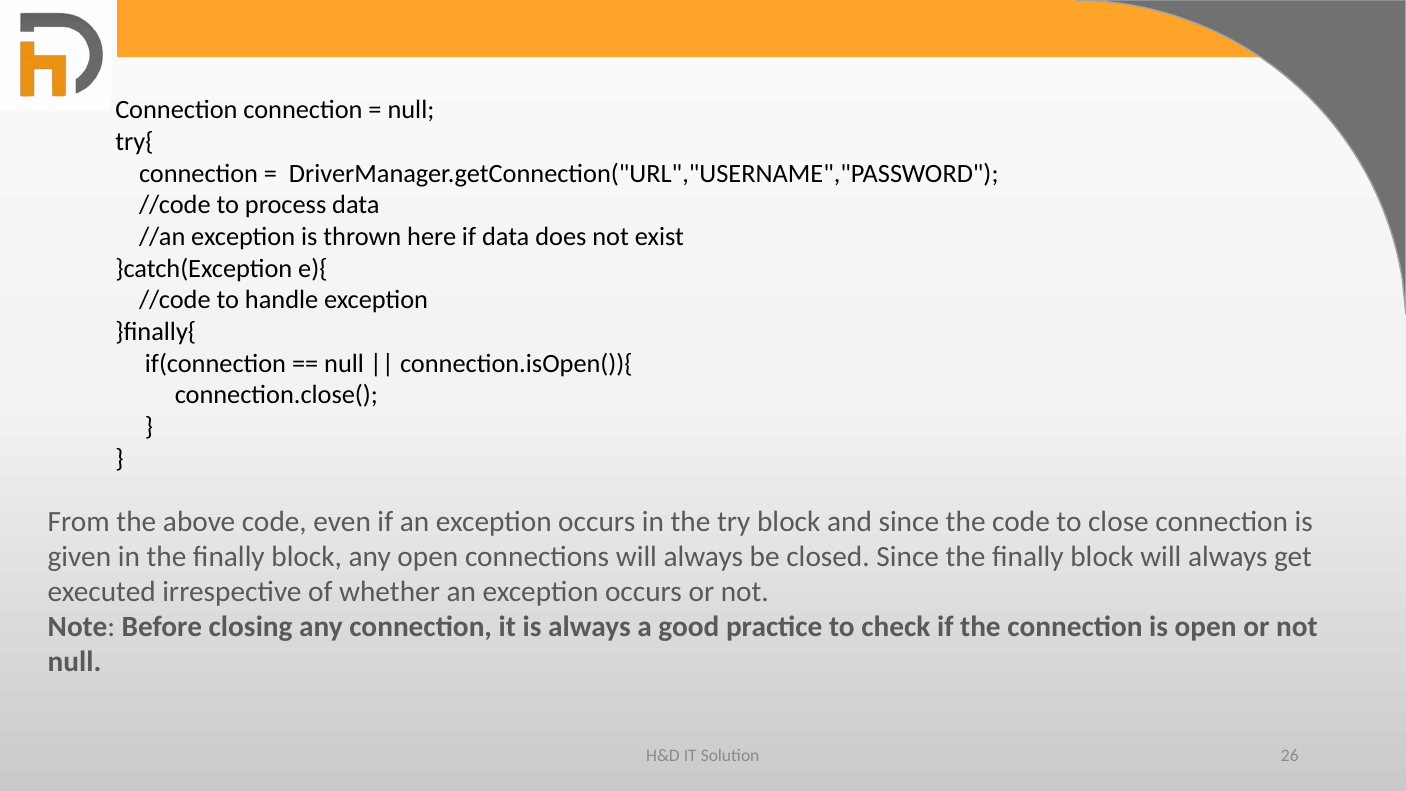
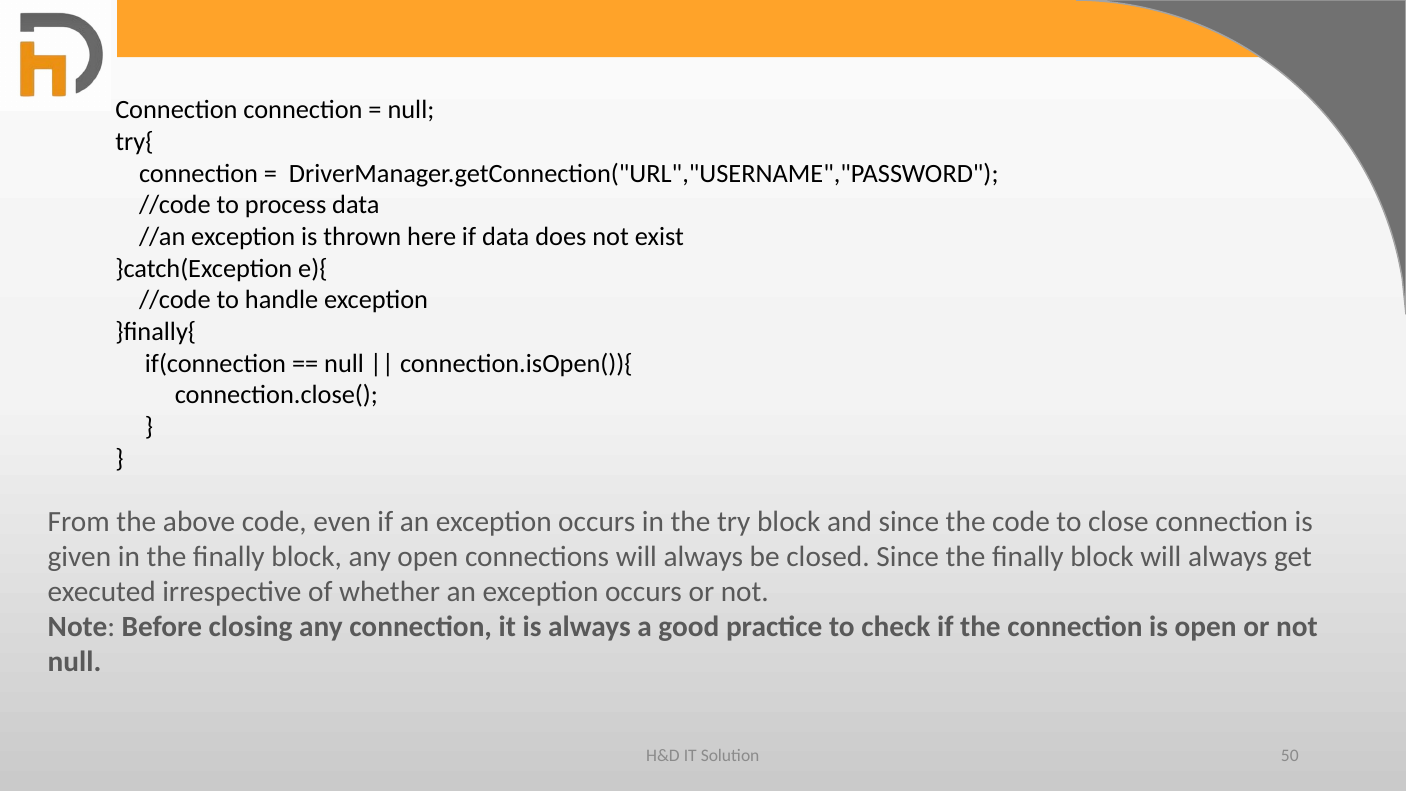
26: 26 -> 50
